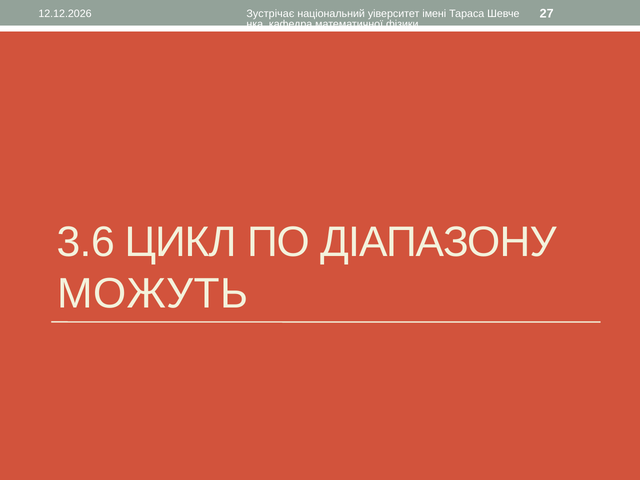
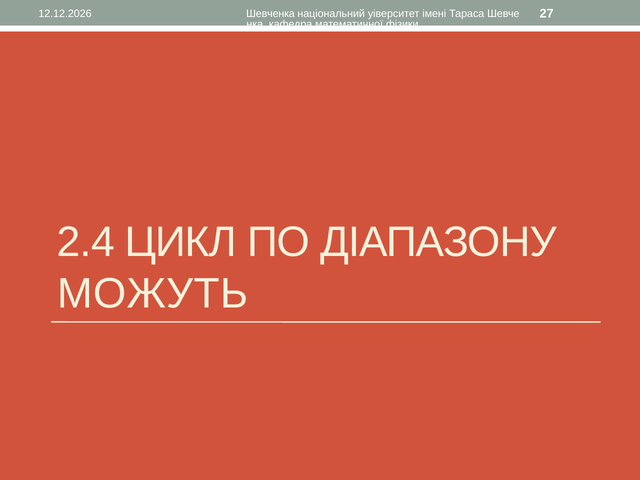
Зустрічає: Зустрічає -> Шевченка
3.6: 3.6 -> 2.4
